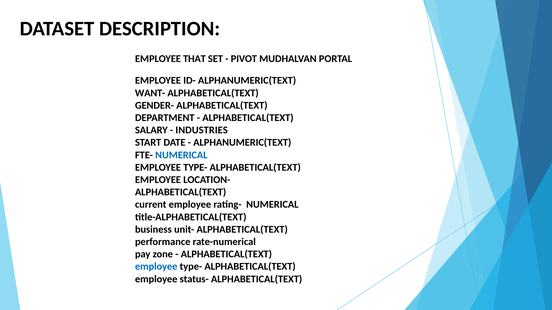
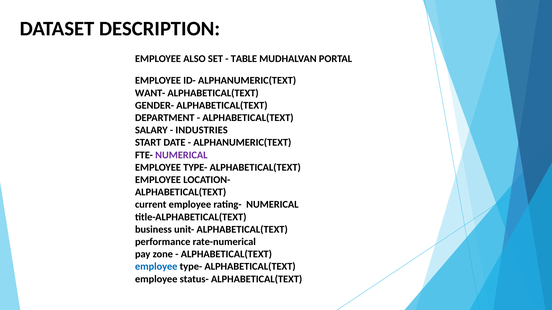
THAT: THAT -> ALSO
PIVOT: PIVOT -> TABLE
NUMERICAL at (181, 155) colour: blue -> purple
